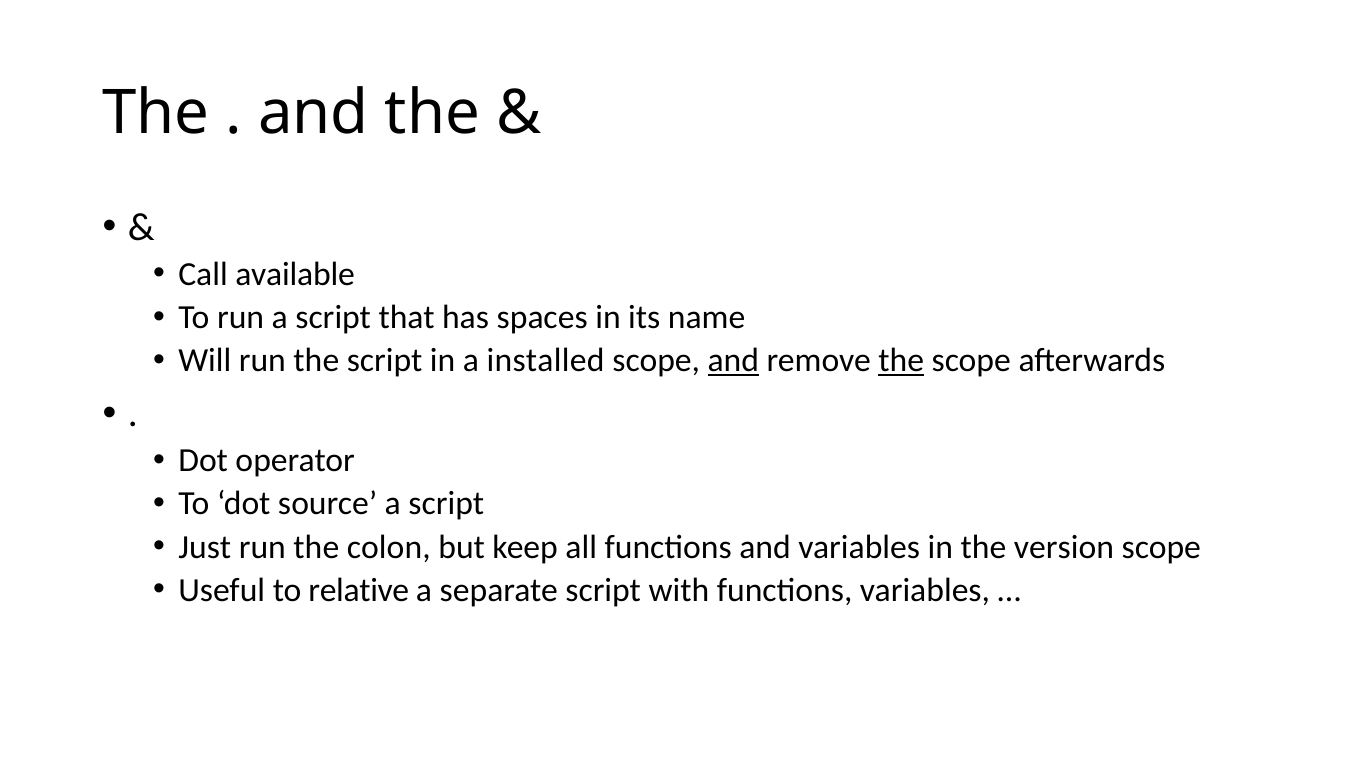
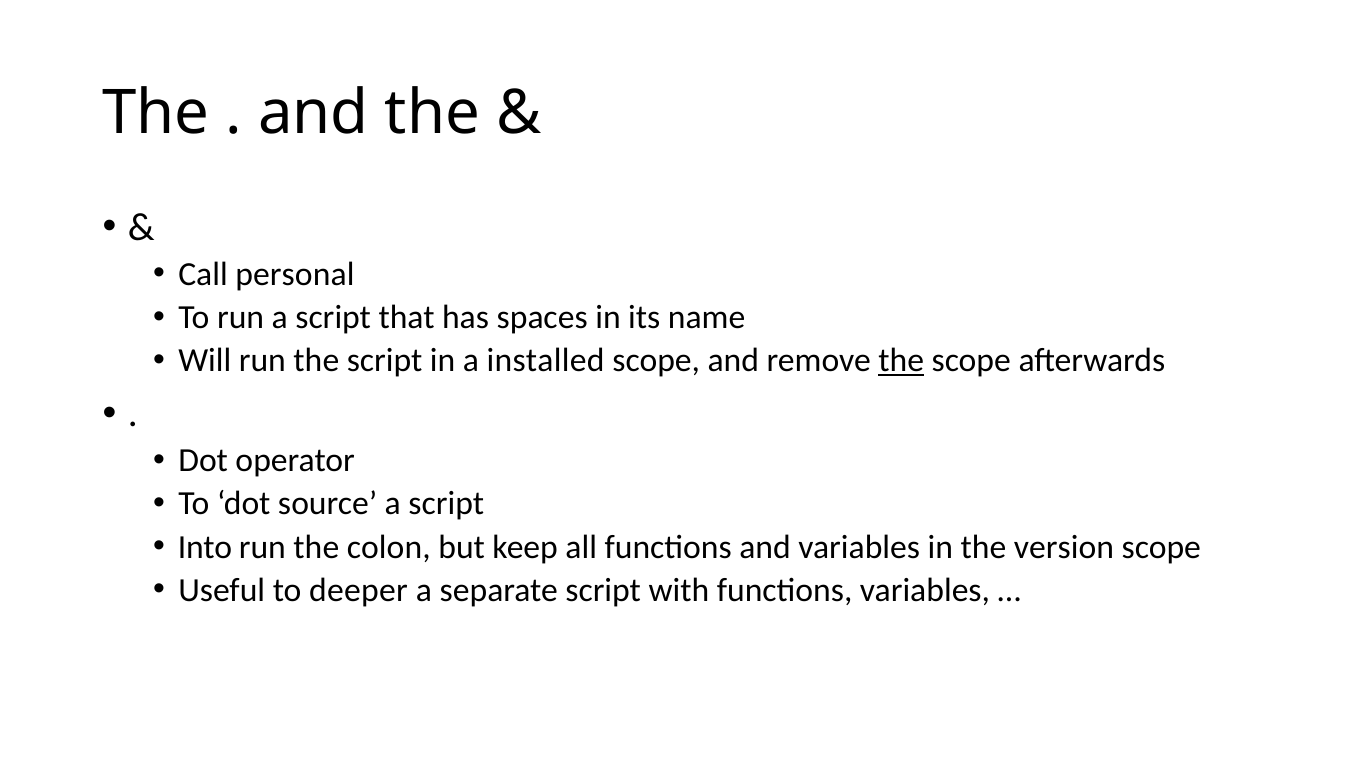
available: available -> personal
and at (733, 361) underline: present -> none
Just: Just -> Into
relative: relative -> deeper
